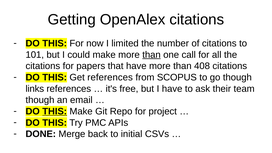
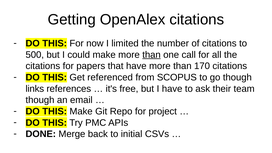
101: 101 -> 500
408: 408 -> 170
Get references: references -> referenced
THIS at (55, 111) underline: present -> none
